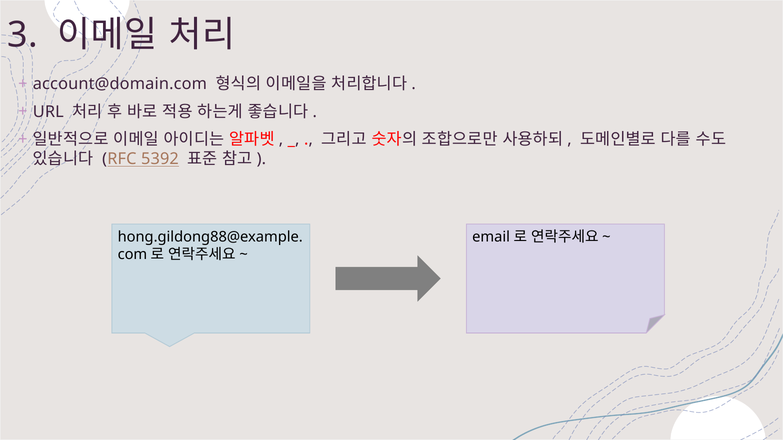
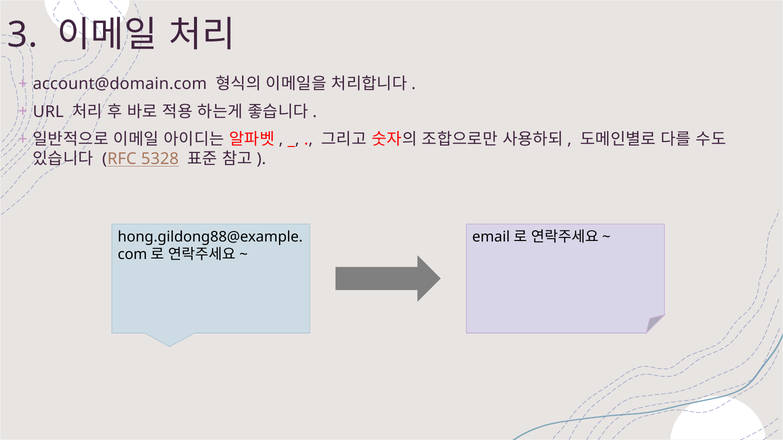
5392: 5392 -> 5328
